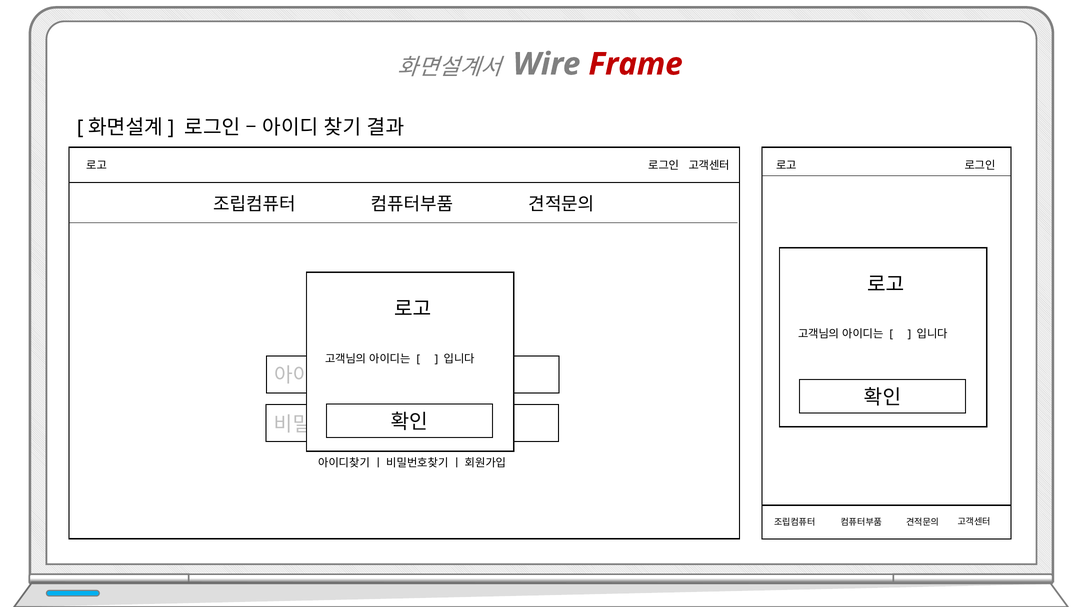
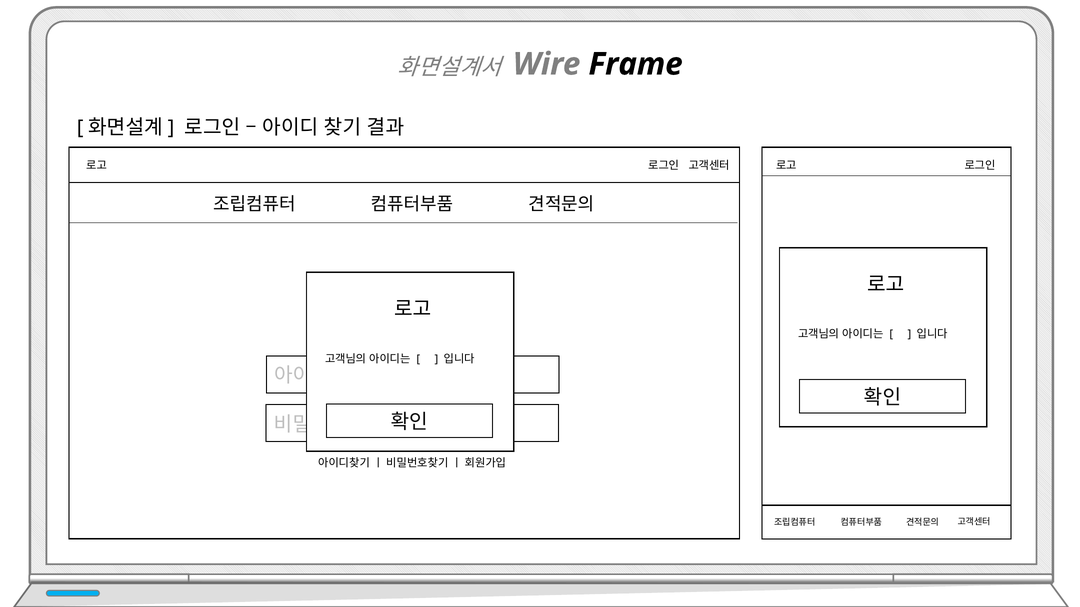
Frame colour: red -> black
